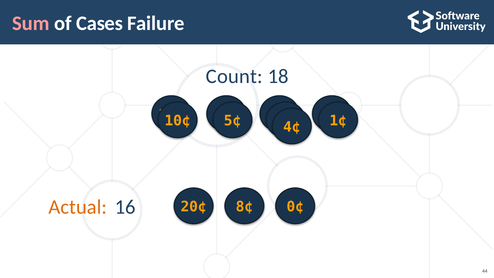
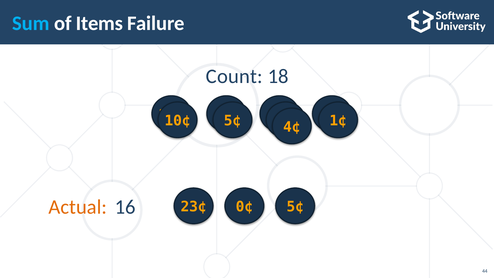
Sum colour: pink -> light blue
Cases: Cases -> Items
20¢: 20¢ -> 23¢
8¢: 8¢ -> 0¢
0¢ at (295, 207): 0¢ -> 5¢
